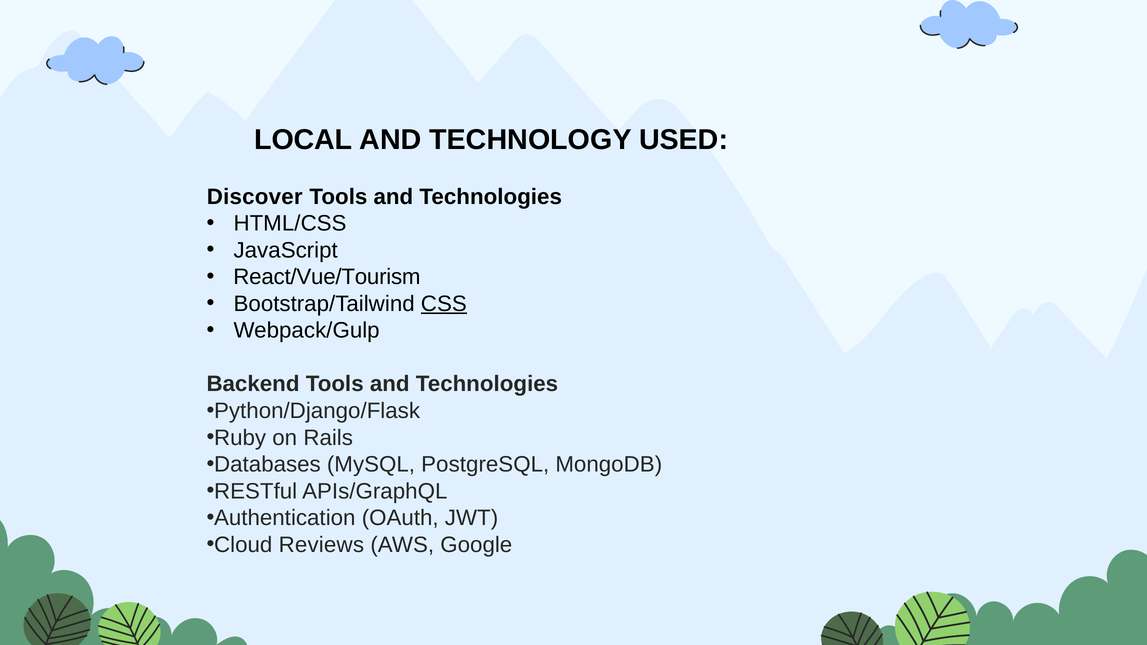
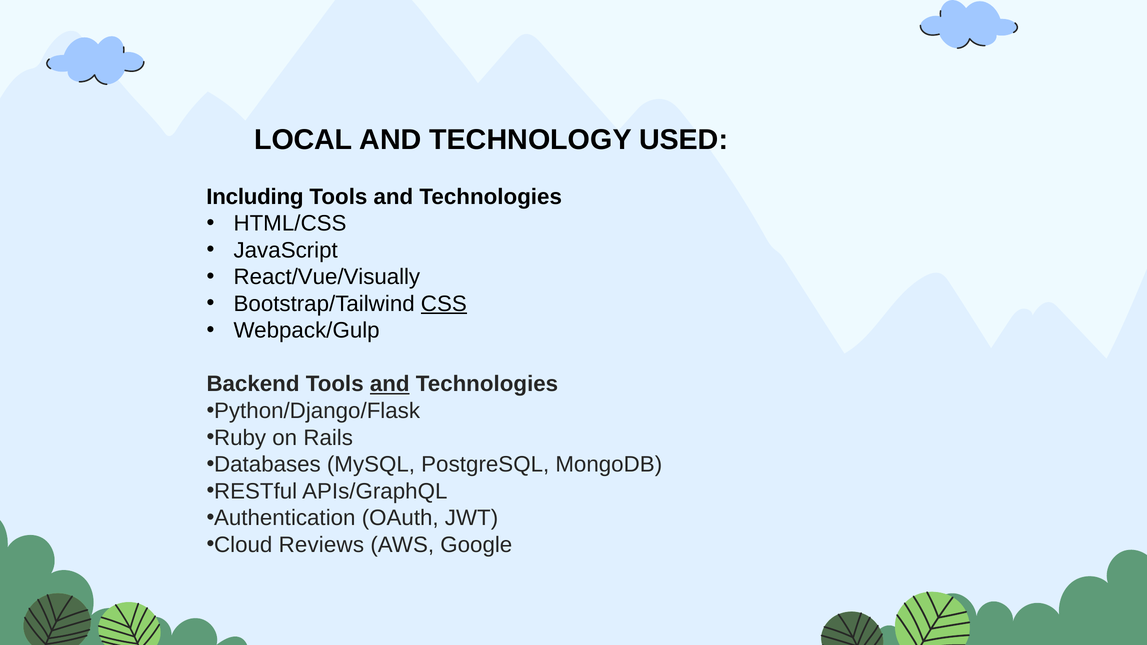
Discover: Discover -> Including
React/Vue/Tourism: React/Vue/Tourism -> React/Vue/Visually
and at (390, 384) underline: none -> present
